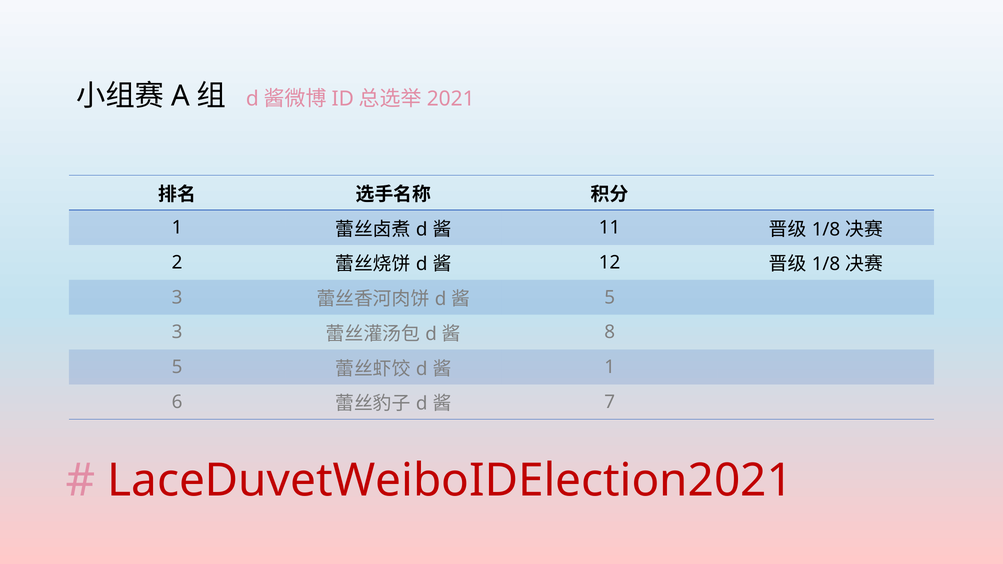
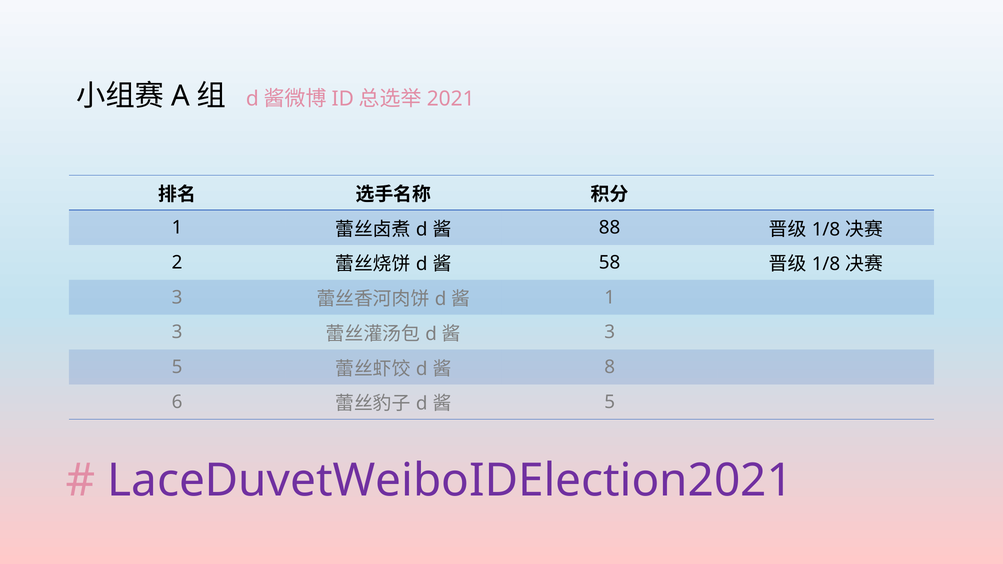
11: 11 -> 88
12: 12 -> 58
5 at (610, 297): 5 -> 1
8 at (610, 332): 8 -> 3
1 at (610, 367): 1 -> 8
7 at (610, 402): 7 -> 5
LaceDuvetWeiboIDElection2021 colour: red -> purple
